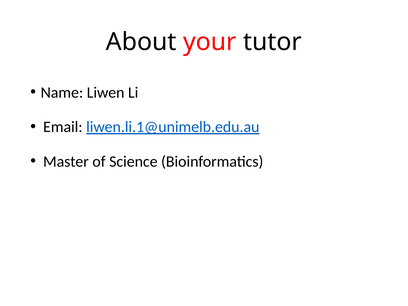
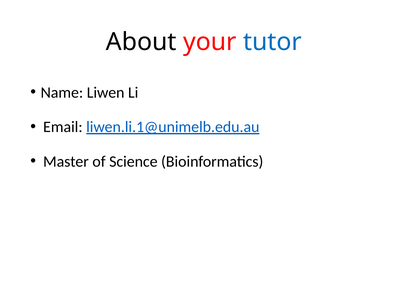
tutor colour: black -> blue
